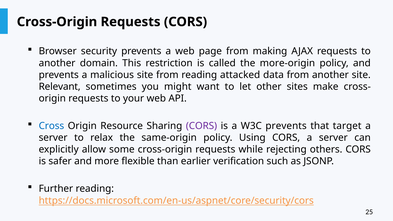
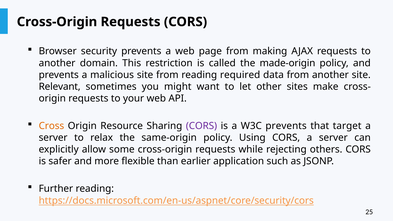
more-origin: more-origin -> made-origin
attacked: attacked -> required
Cross colour: blue -> orange
verification: verification -> application
